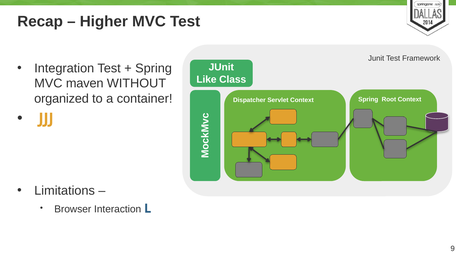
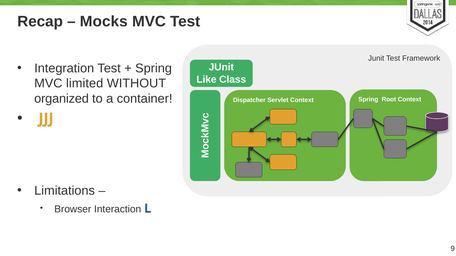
Higher: Higher -> Mocks
maven: maven -> limited
